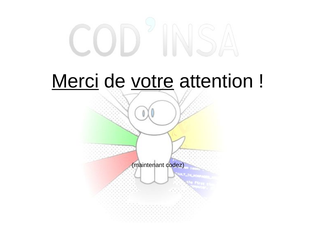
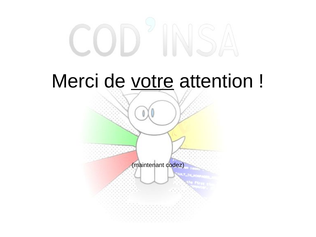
Merci underline: present -> none
